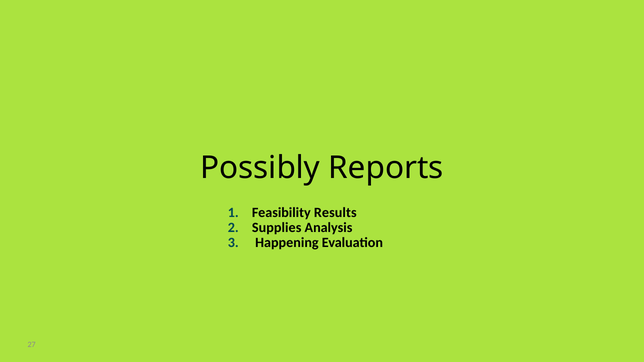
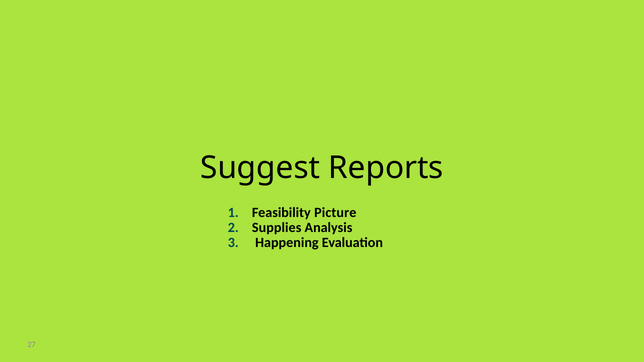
Possibly: Possibly -> Suggest
Results: Results -> Picture
